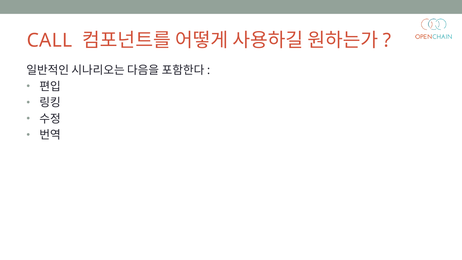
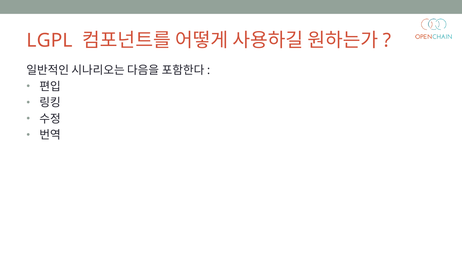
CALL: CALL -> LGPL
